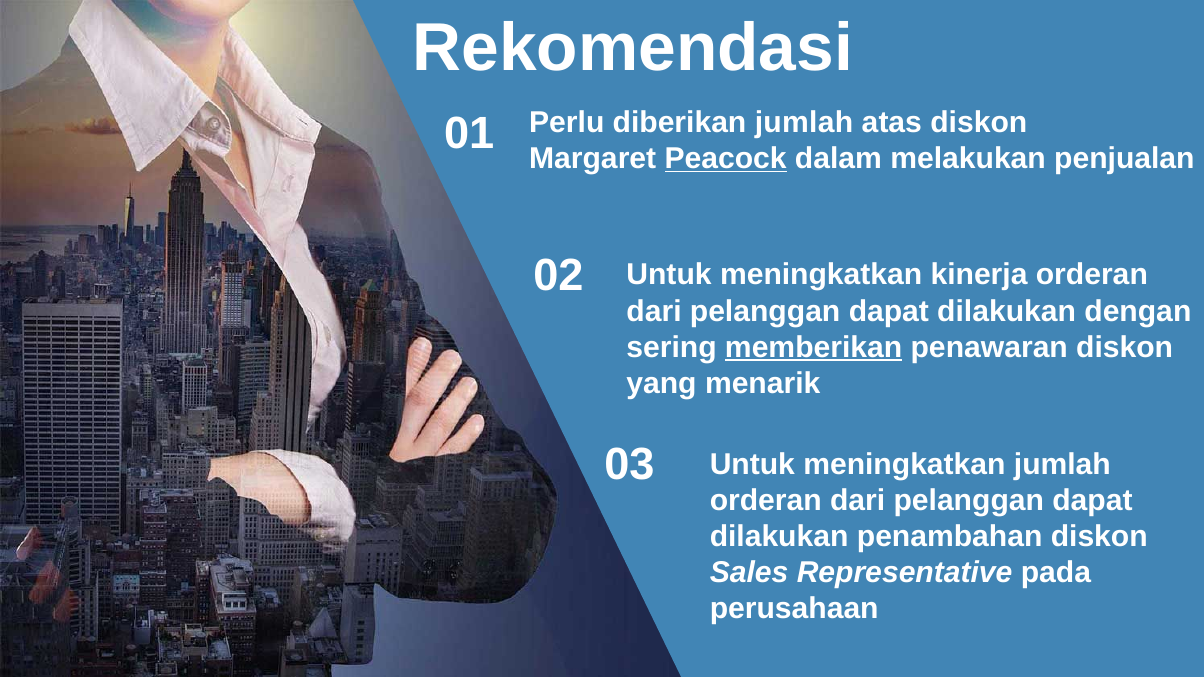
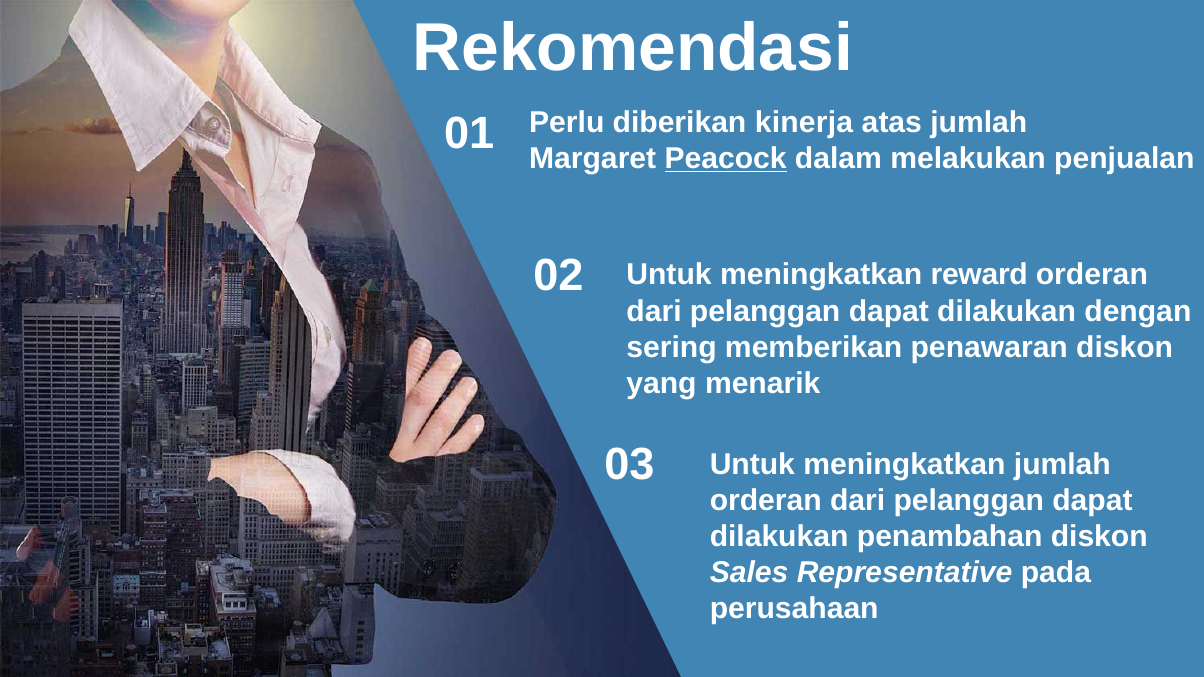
diberikan jumlah: jumlah -> kinerja
atas diskon: diskon -> jumlah
kinerja: kinerja -> reward
memberikan underline: present -> none
